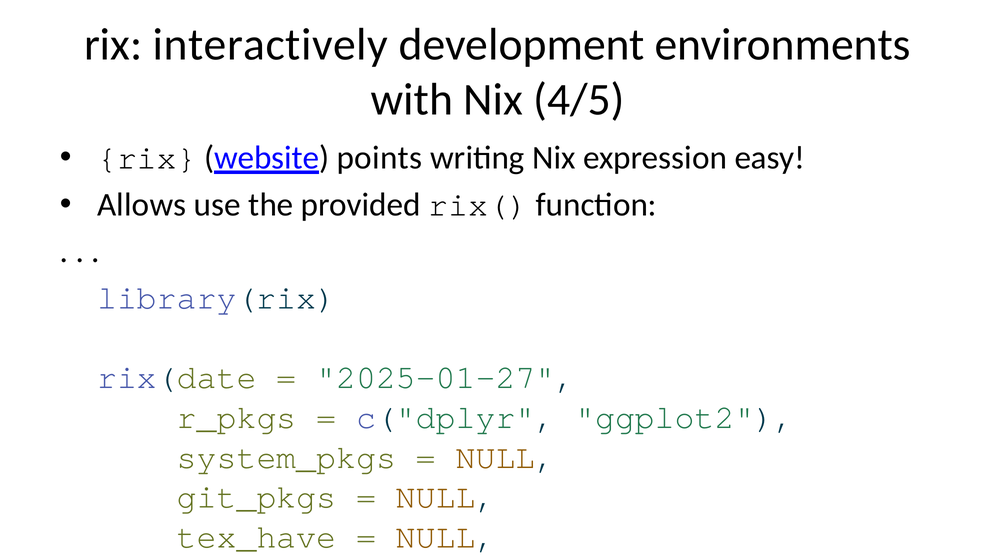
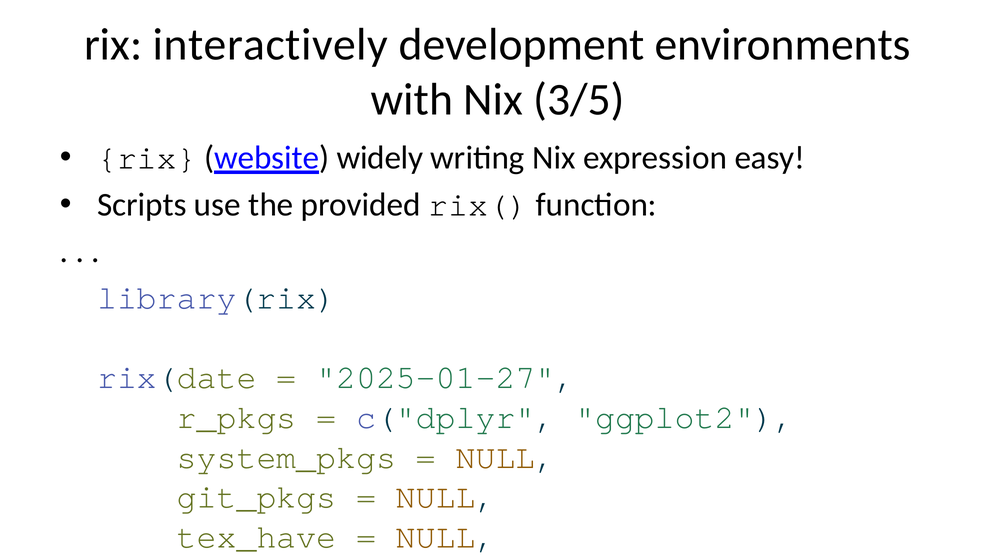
4/5: 4/5 -> 3/5
points: points -> widely
Allows: Allows -> Scripts
